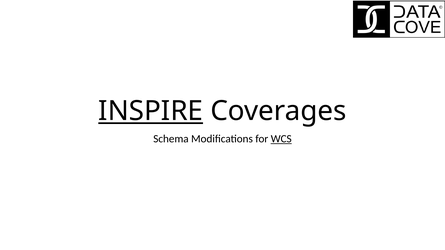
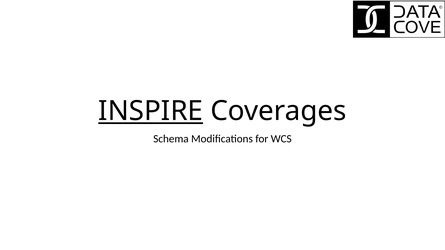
WCS underline: present -> none
